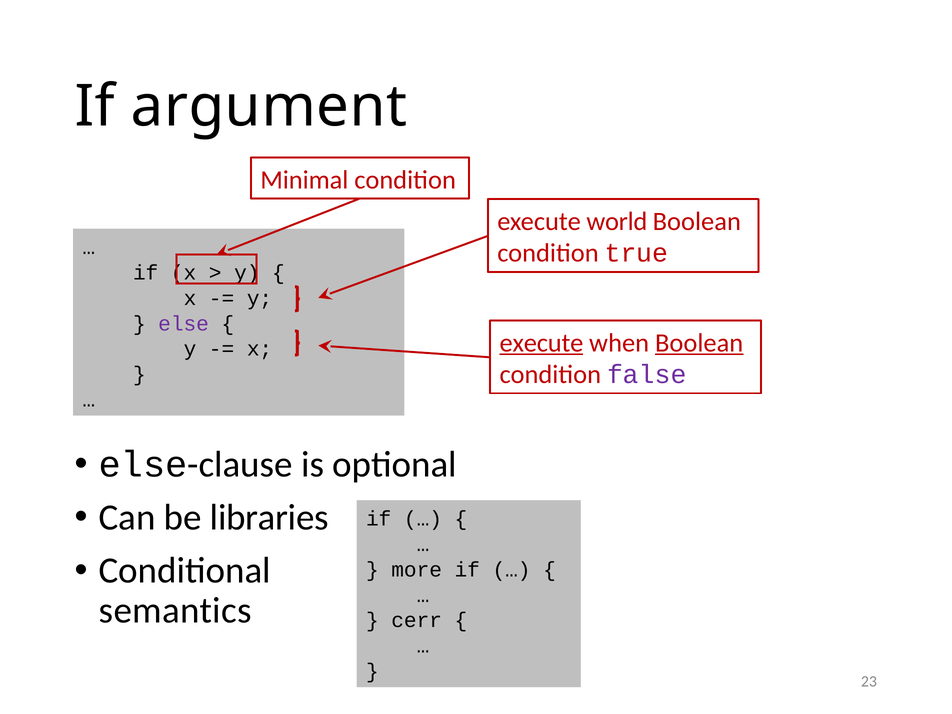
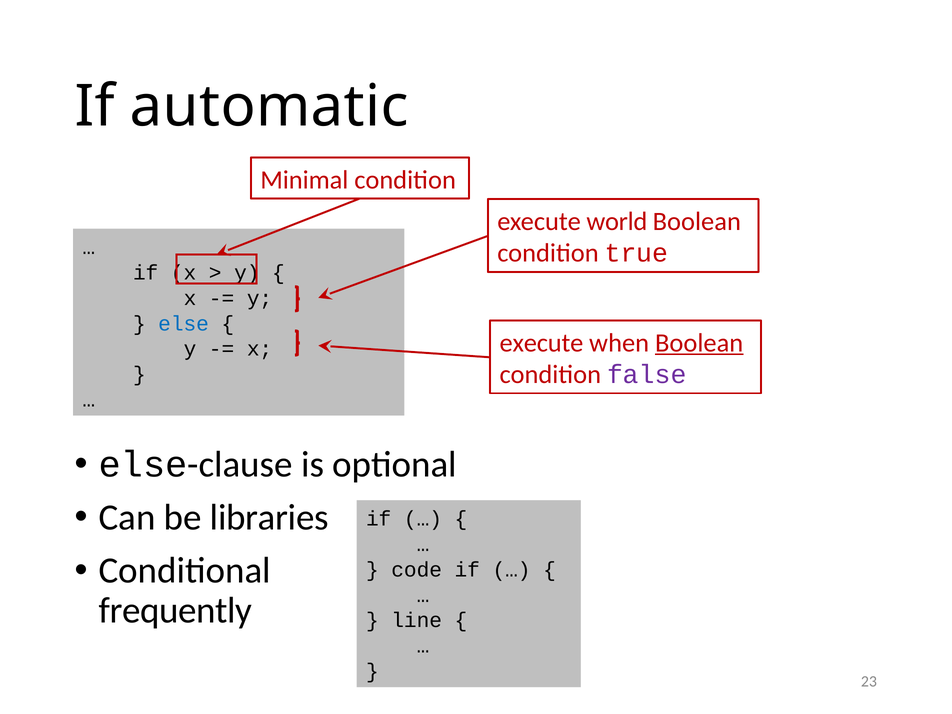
argument: argument -> automatic
else colour: purple -> blue
execute at (541, 343) underline: present -> none
more: more -> code
semantics: semantics -> frequently
cerr: cerr -> line
